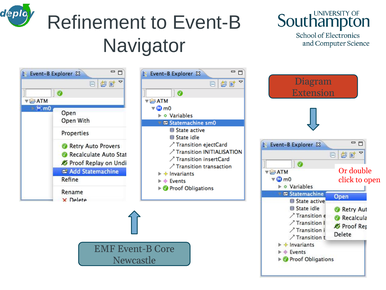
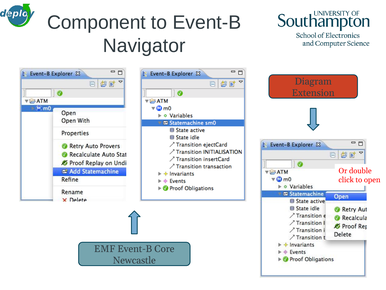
Refinement: Refinement -> Component
